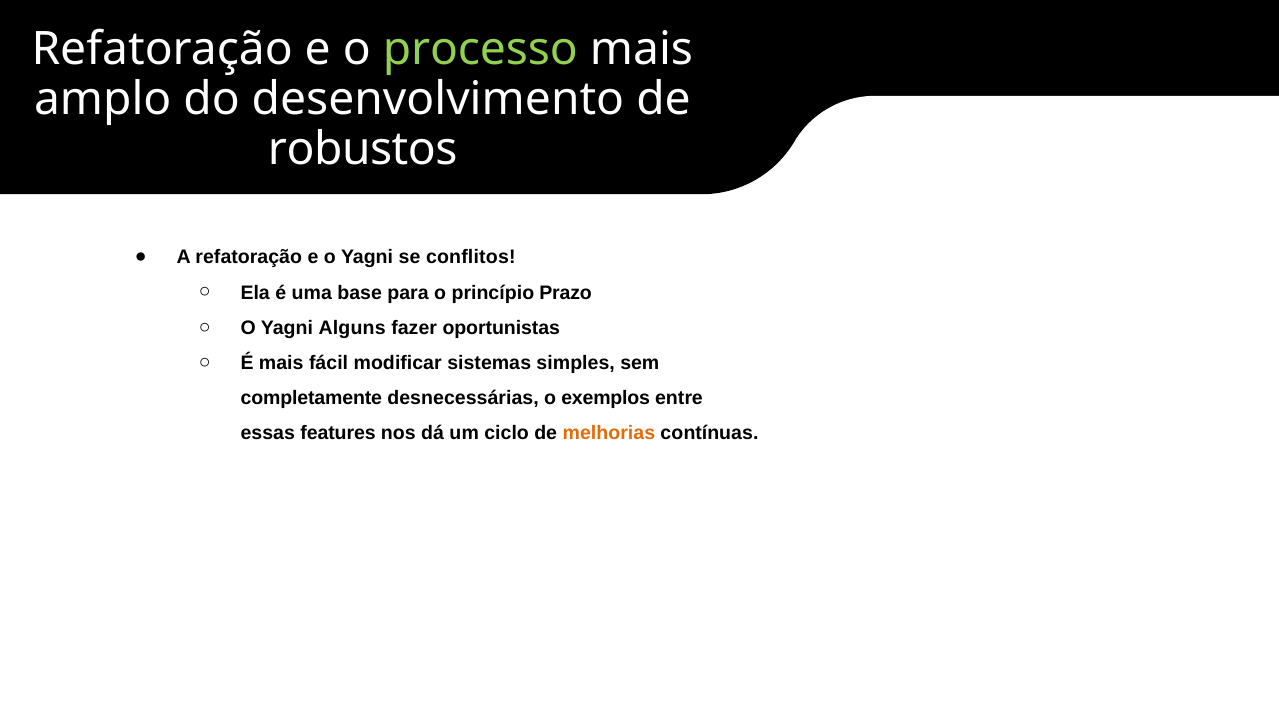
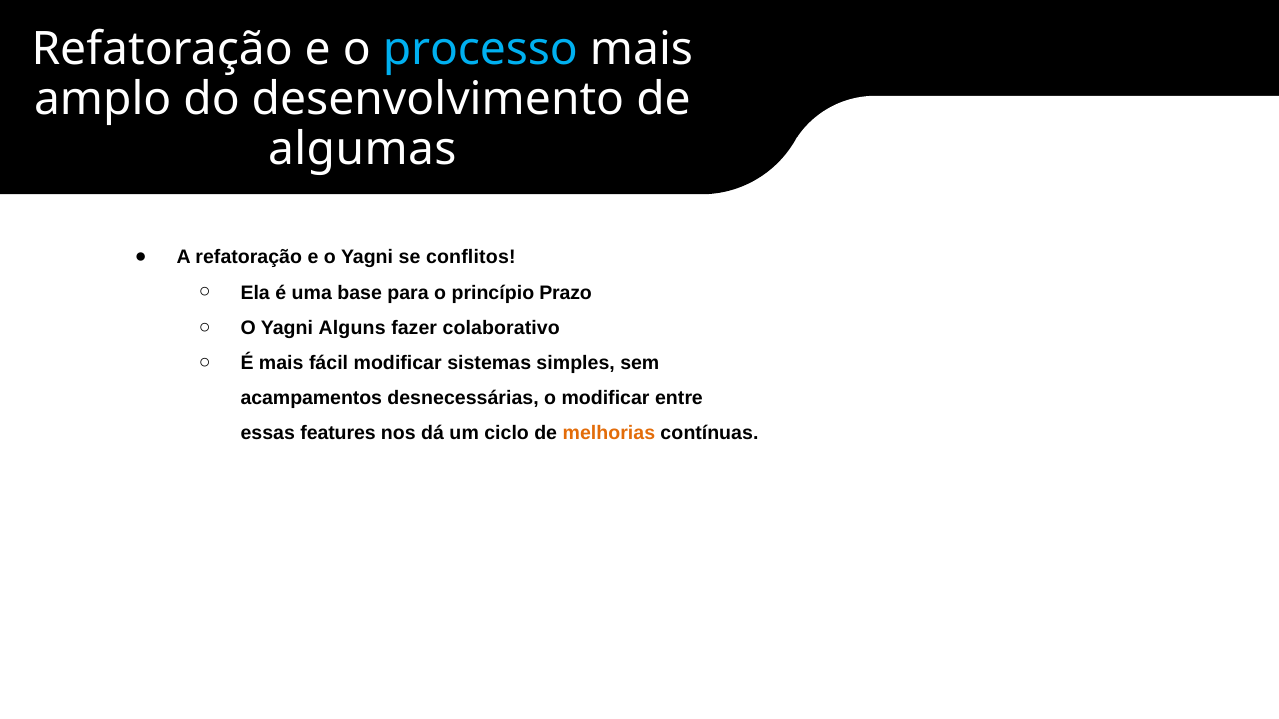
processo colour: light green -> light blue
robustos: robustos -> algumas
oportunistas: oportunistas -> colaborativo
completamente: completamente -> acampamentos
o exemplos: exemplos -> modificar
